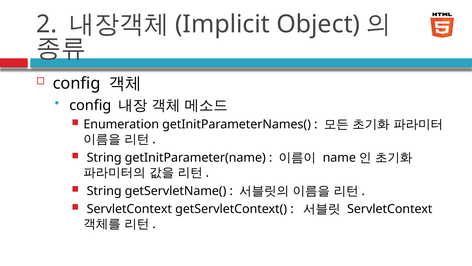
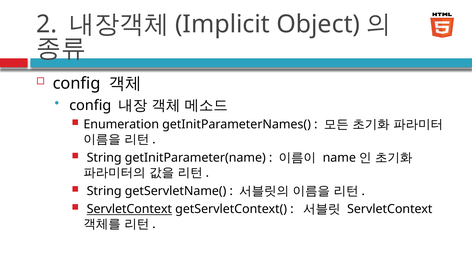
ServletContext at (129, 209) underline: none -> present
